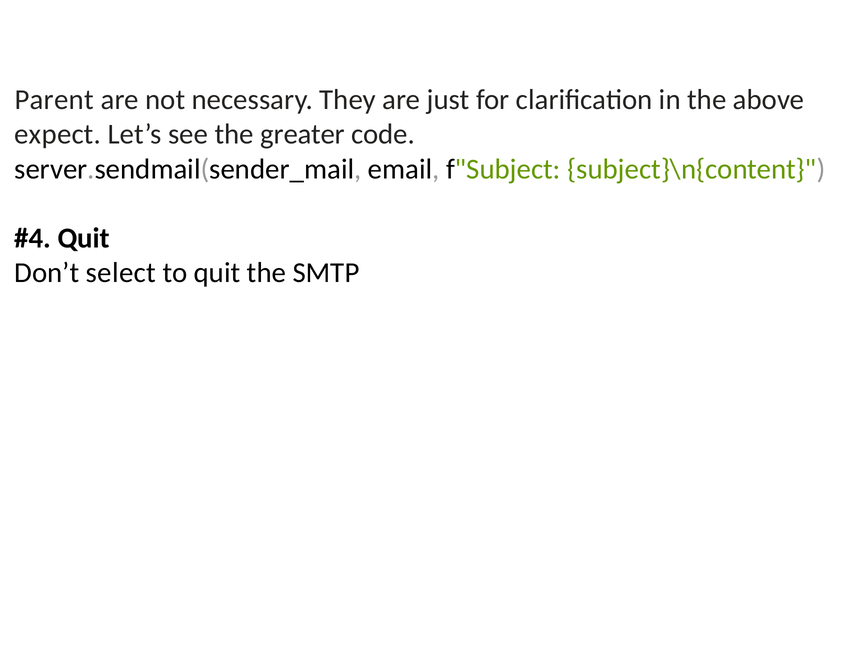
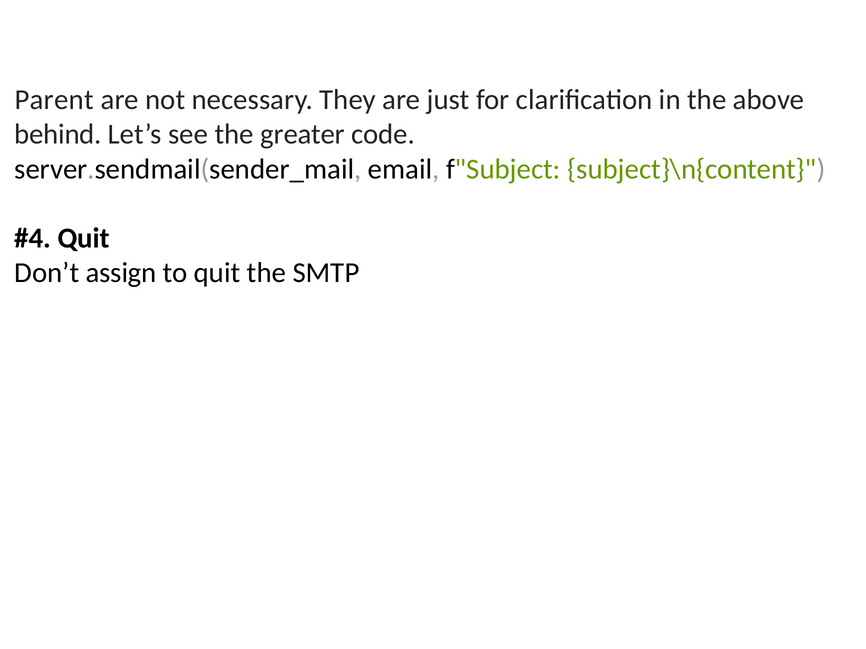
expect: expect -> behind
select: select -> assign
